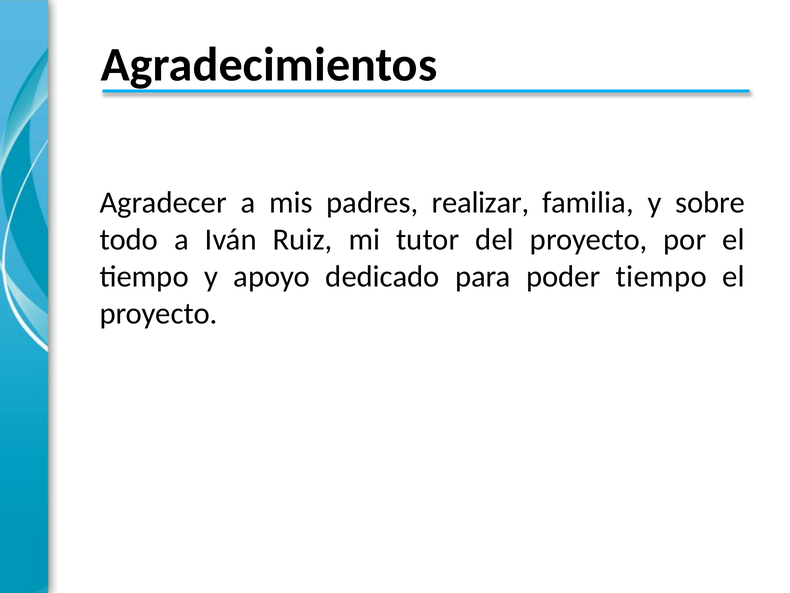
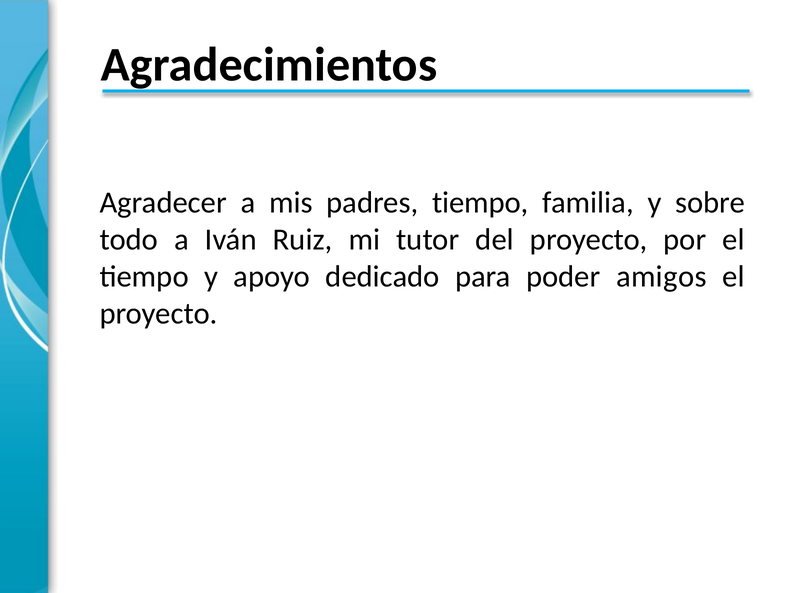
padres realizar: realizar -> tiempo
poder tiempo: tiempo -> amigos
